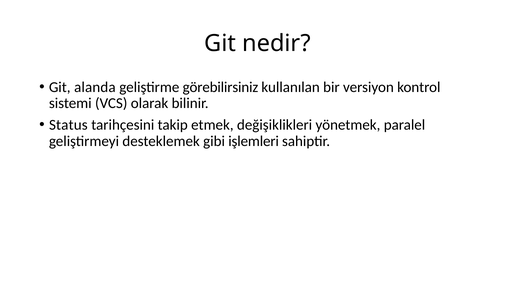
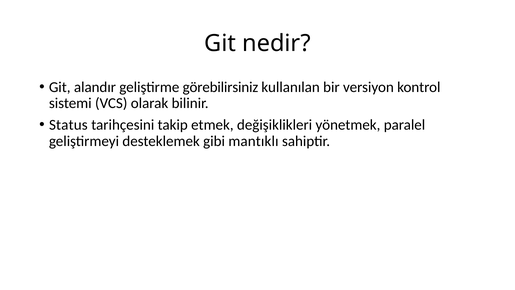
alanda: alanda -> alandır
işlemleri: işlemleri -> mantıklı
